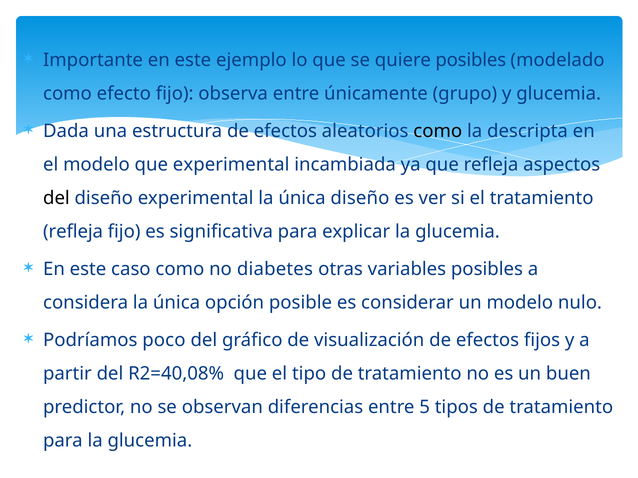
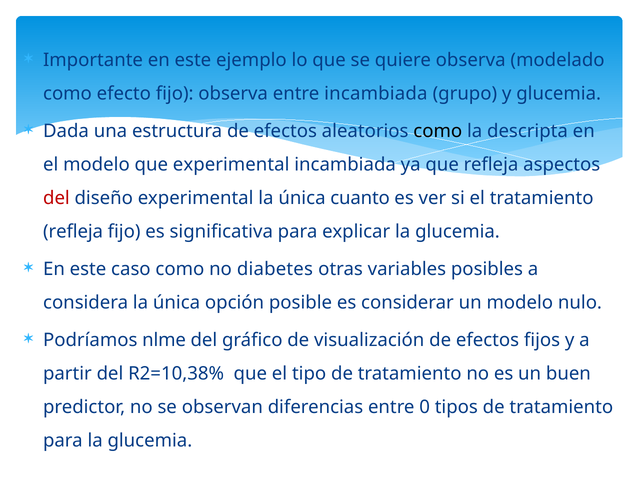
quiere posibles: posibles -> observa
entre únicamente: únicamente -> incambiada
del at (56, 198) colour: black -> red
única diseño: diseño -> cuanto
poco: poco -> nlme
R2=40,08%: R2=40,08% -> R2=10,38%
5: 5 -> 0
